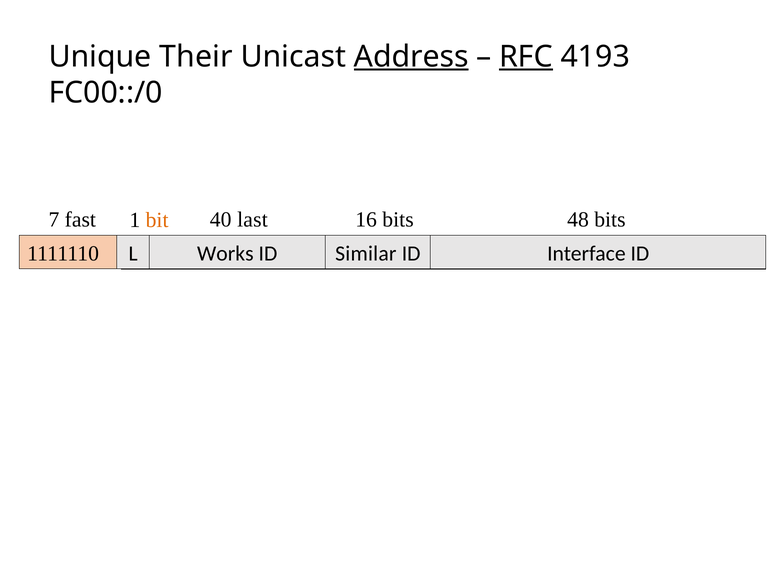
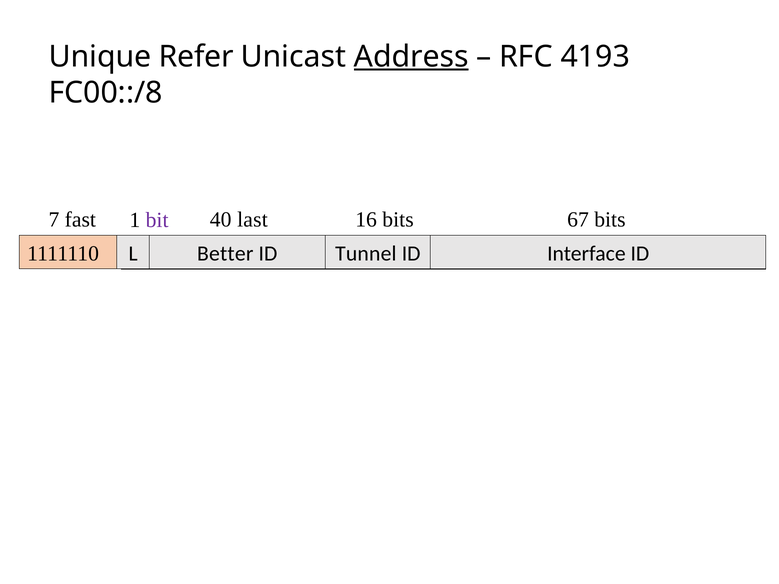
Their: Their -> Refer
RFC underline: present -> none
FC00::/0: FC00::/0 -> FC00::/8
48: 48 -> 67
bit colour: orange -> purple
Works: Works -> Better
Similar: Similar -> Tunnel
